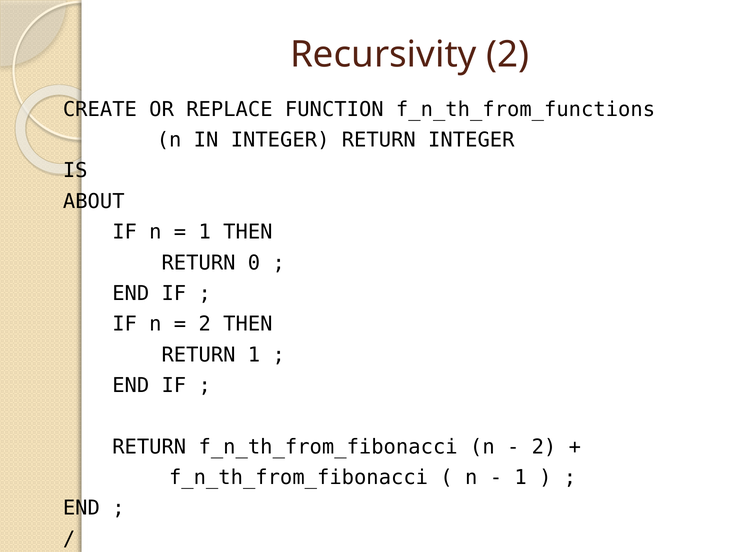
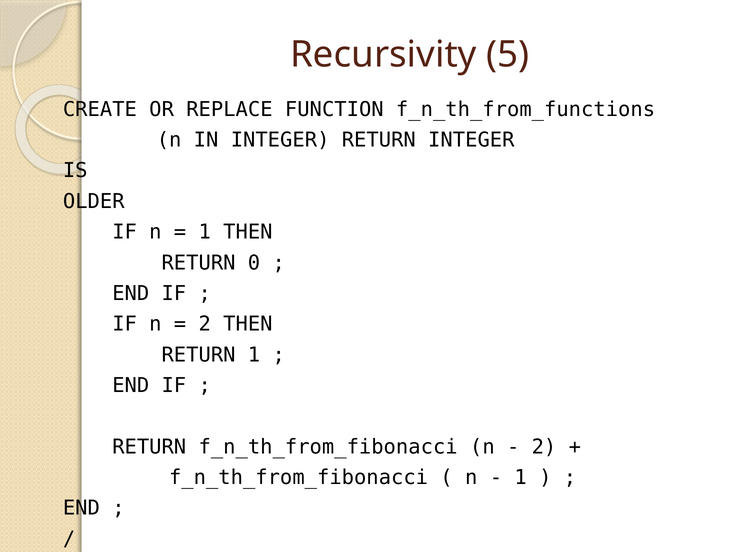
Recursivity 2: 2 -> 5
ABOUT: ABOUT -> OLDER
